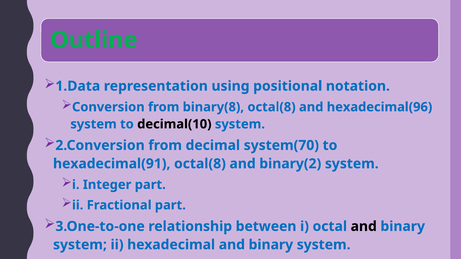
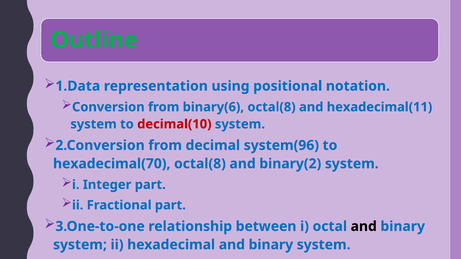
binary(8: binary(8 -> binary(6
hexadecimal(96: hexadecimal(96 -> hexadecimal(11
decimal(10 colour: black -> red
system(70: system(70 -> system(96
hexadecimal(91: hexadecimal(91 -> hexadecimal(70
